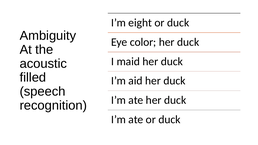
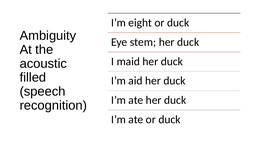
color: color -> stem
